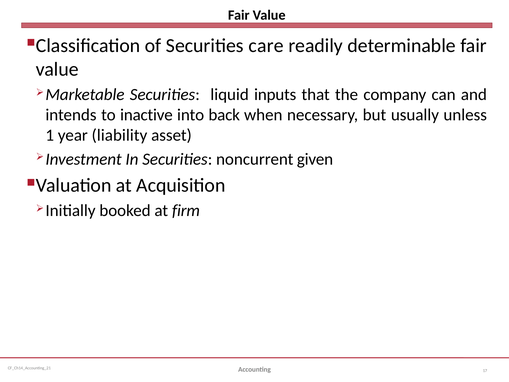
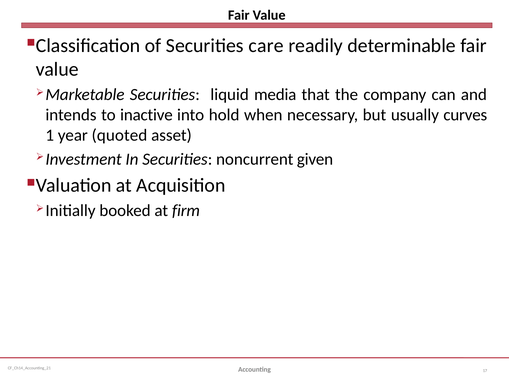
inputs: inputs -> media
back: back -> hold
unless: unless -> curves
liability: liability -> quoted
